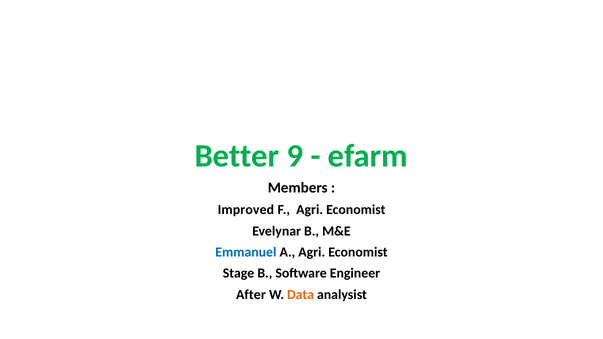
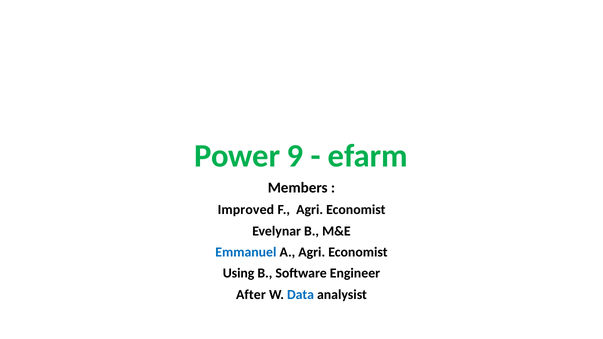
Better: Better -> Power
Stage: Stage -> Using
Data colour: orange -> blue
